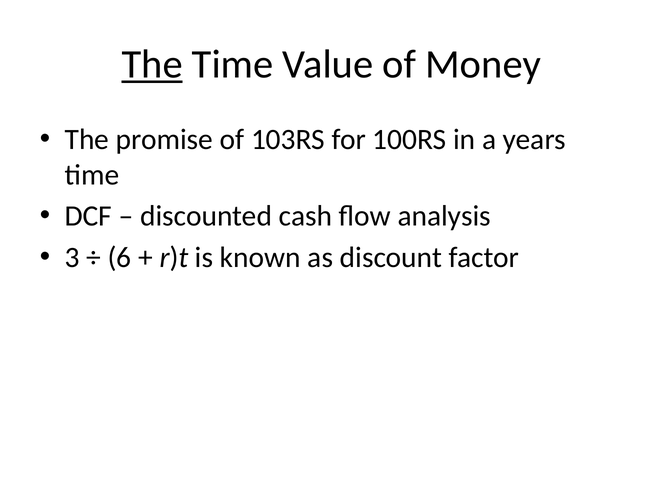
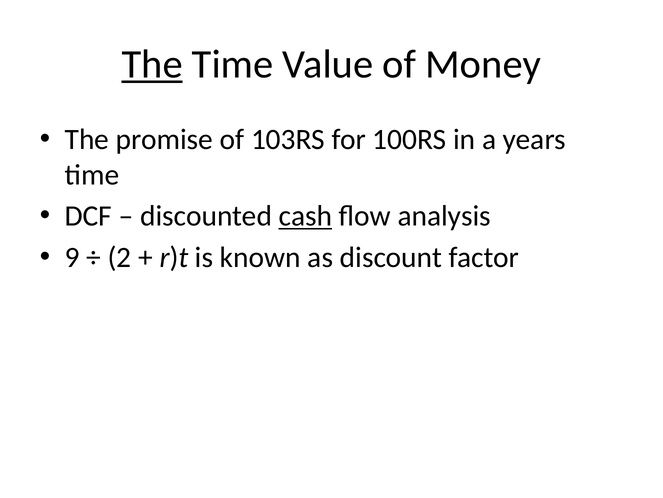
cash underline: none -> present
3: 3 -> 9
6: 6 -> 2
